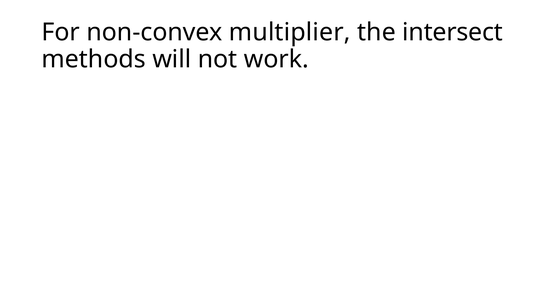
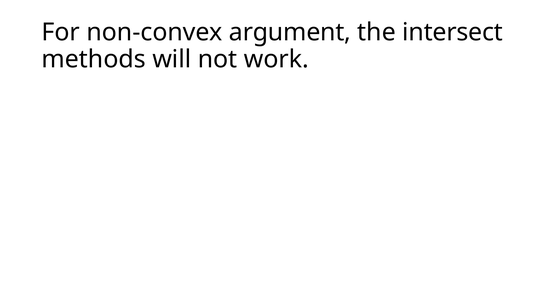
multiplier: multiplier -> argument
